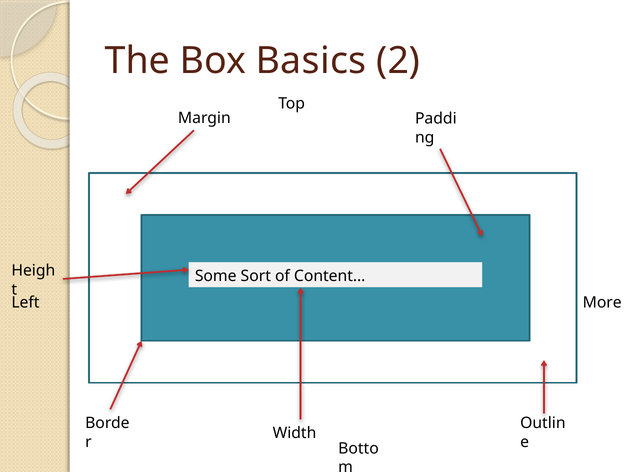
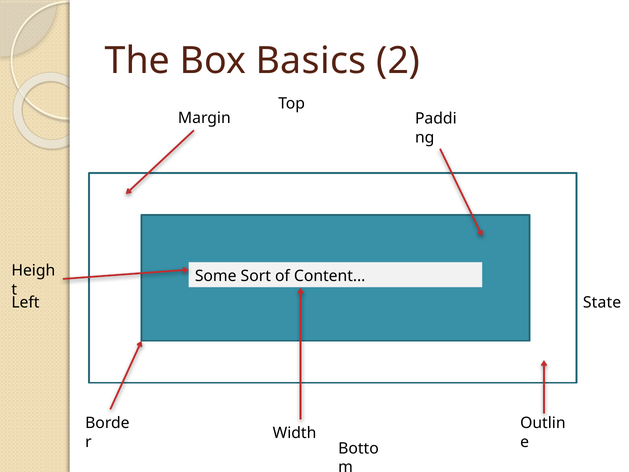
More: More -> State
